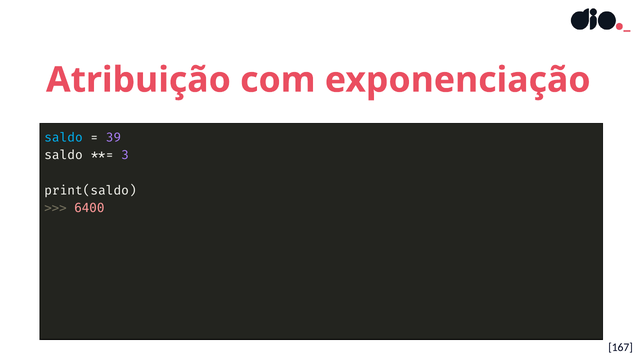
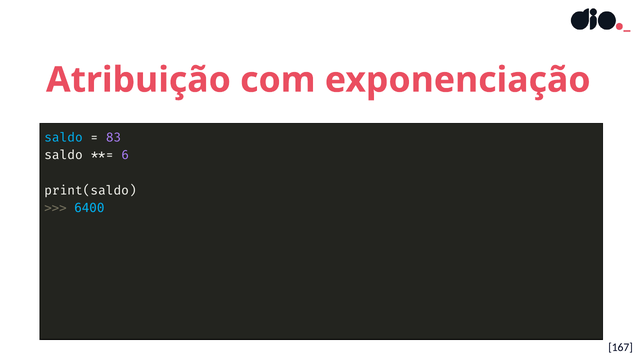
39: 39 -> 83
3: 3 -> 6
6400 colour: pink -> light blue
